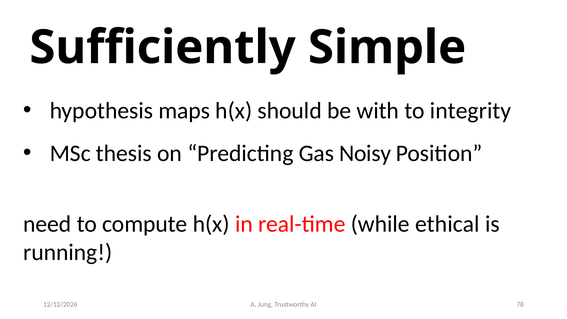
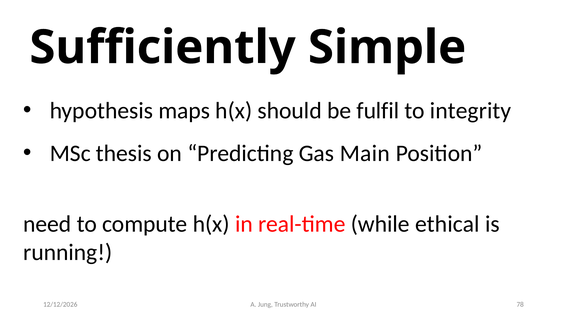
with: with -> fulfil
Noisy: Noisy -> Main
